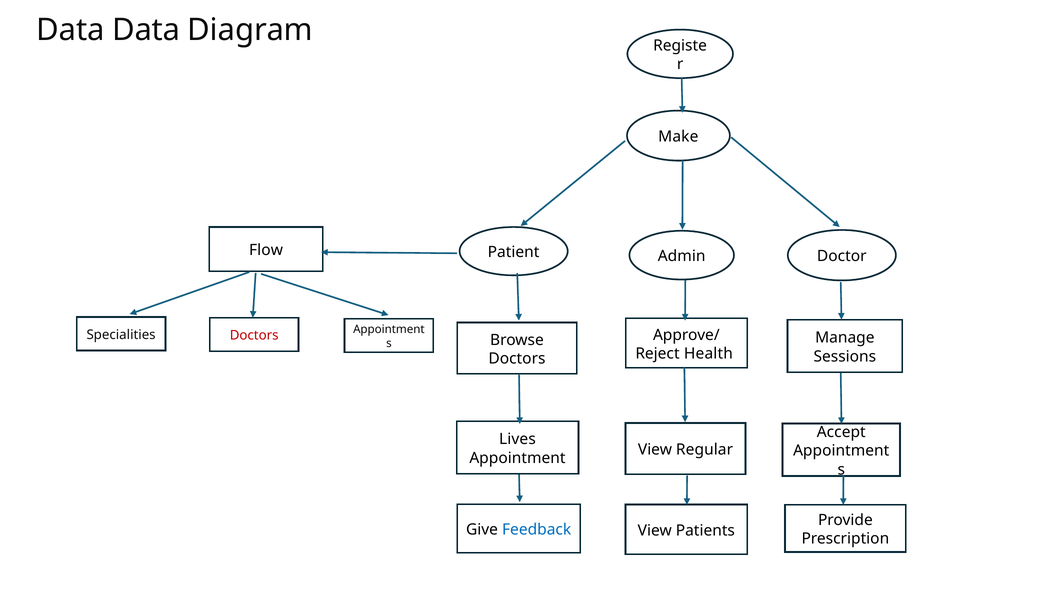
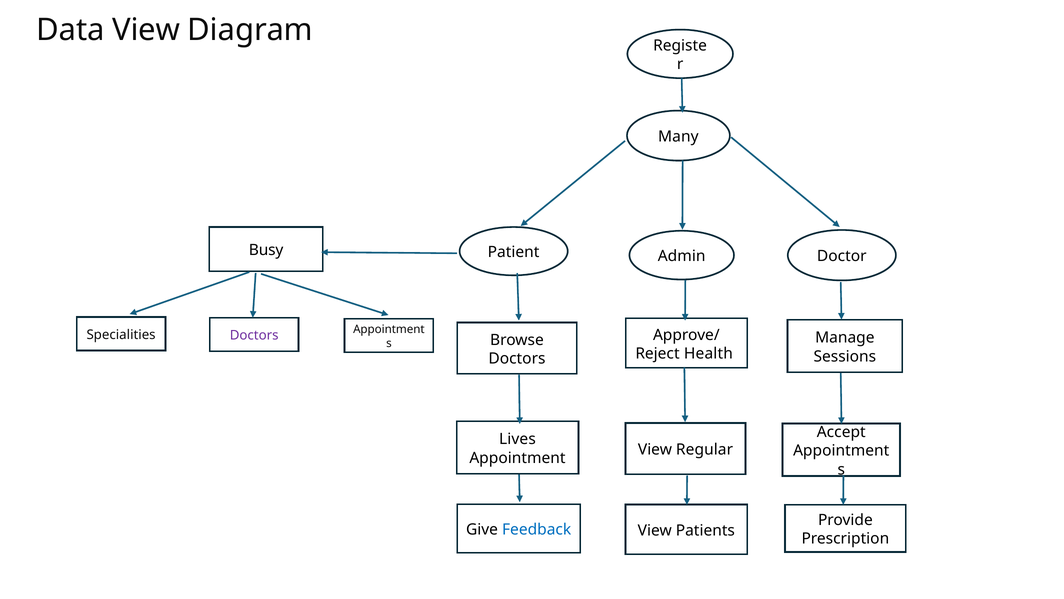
Data Data: Data -> View
Make: Make -> Many
Flow: Flow -> Busy
Doctors at (254, 335) colour: red -> purple
